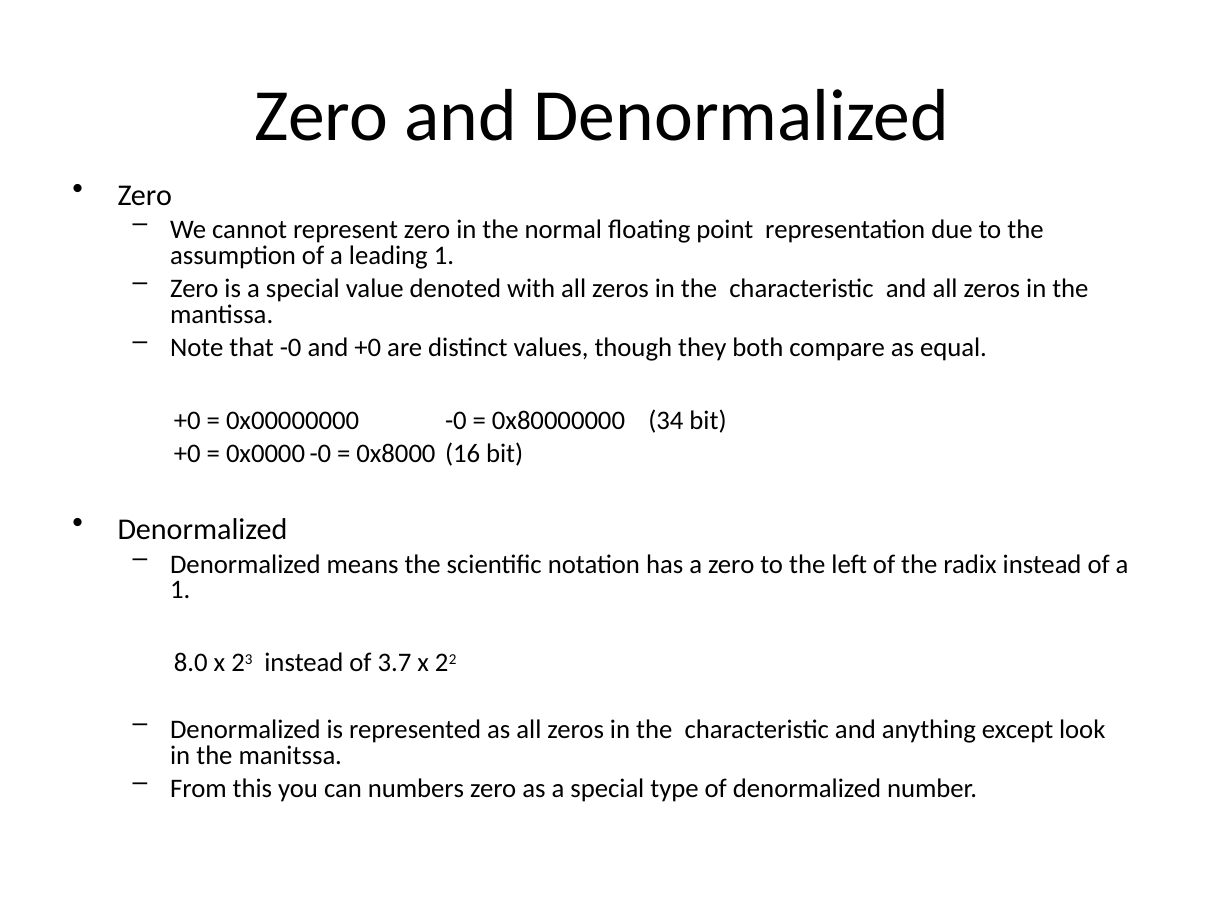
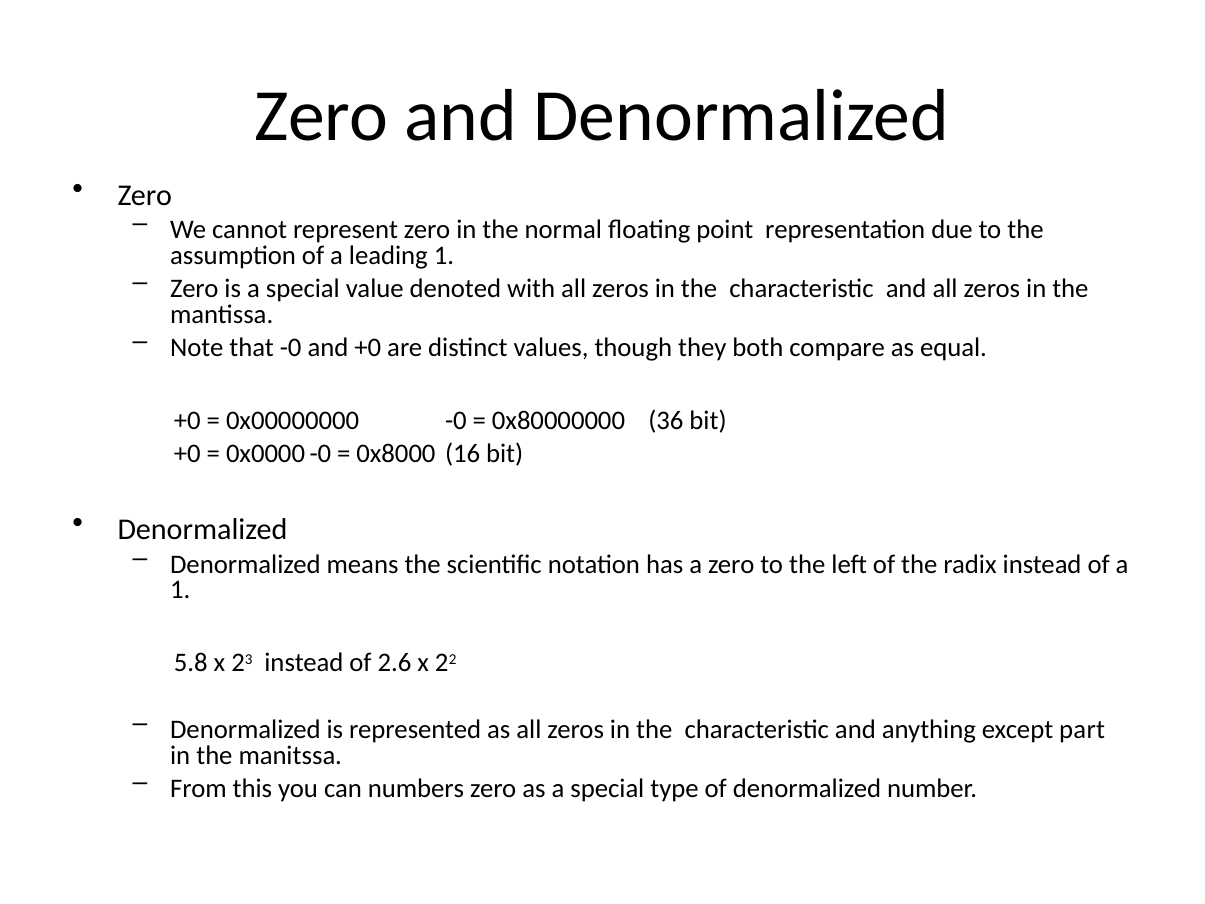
34: 34 -> 36
8.0: 8.0 -> 5.8
3.7: 3.7 -> 2.6
look: look -> part
